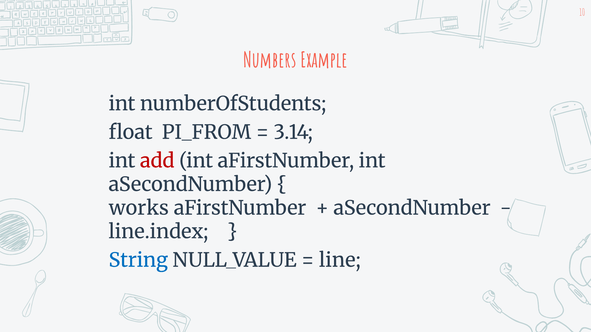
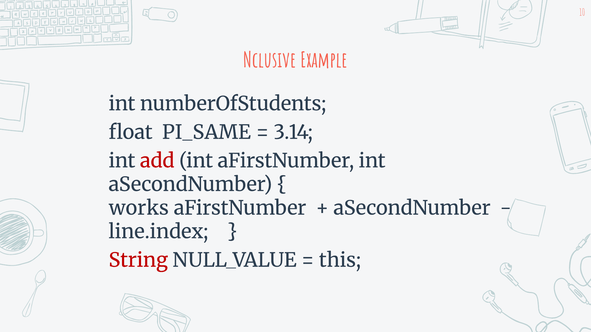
Numbers: Numbers -> Nclusive
PI_FROM: PI_FROM -> PI_SAME
String colour: blue -> red
line: line -> this
